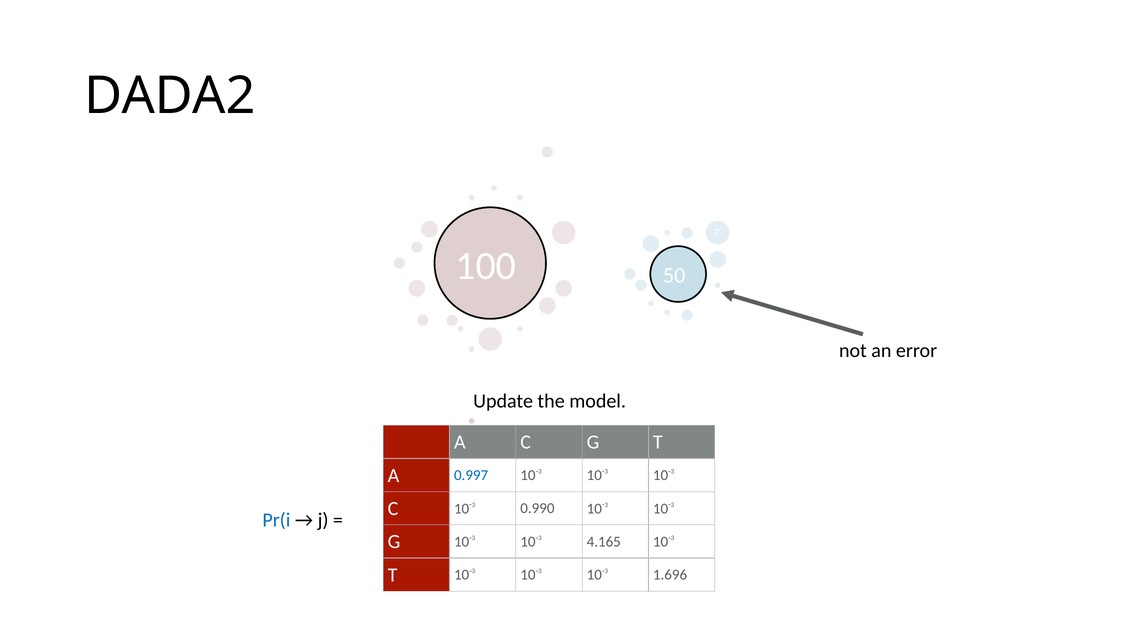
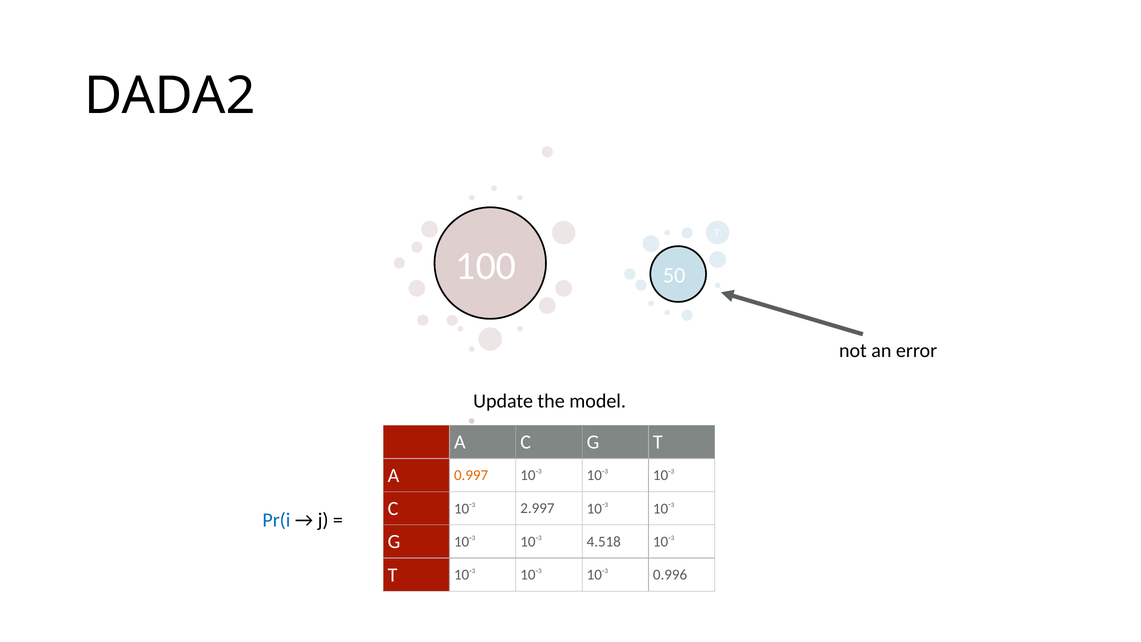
0.997 colour: blue -> orange
0.990: 0.990 -> 2.997
4.165: 4.165 -> 4.518
1.696: 1.696 -> 0.996
